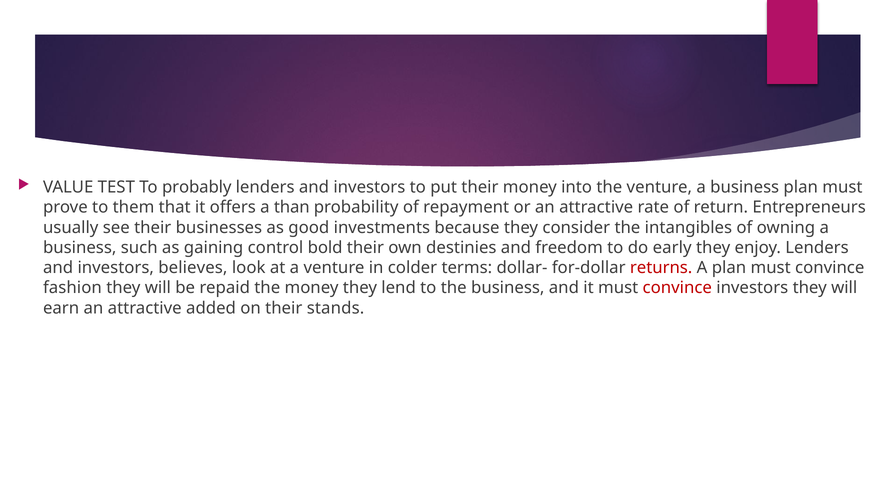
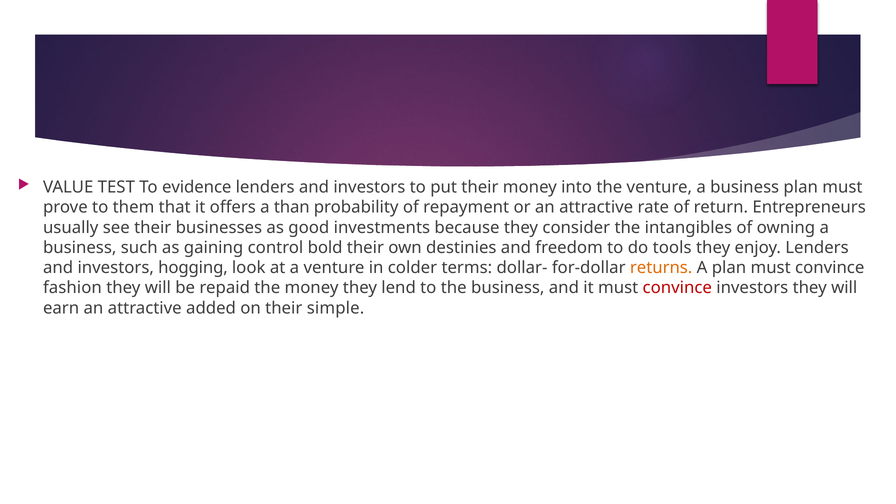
probably: probably -> evidence
early: early -> tools
believes: believes -> hogging
returns colour: red -> orange
stands: stands -> simple
